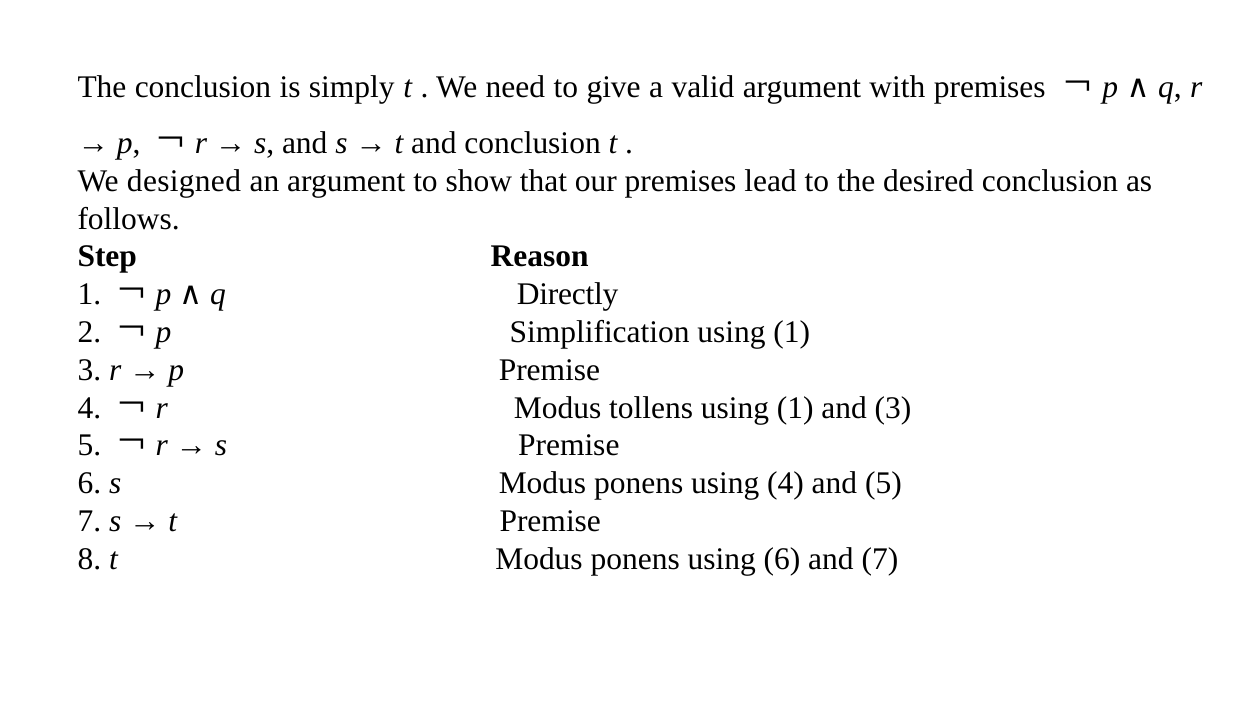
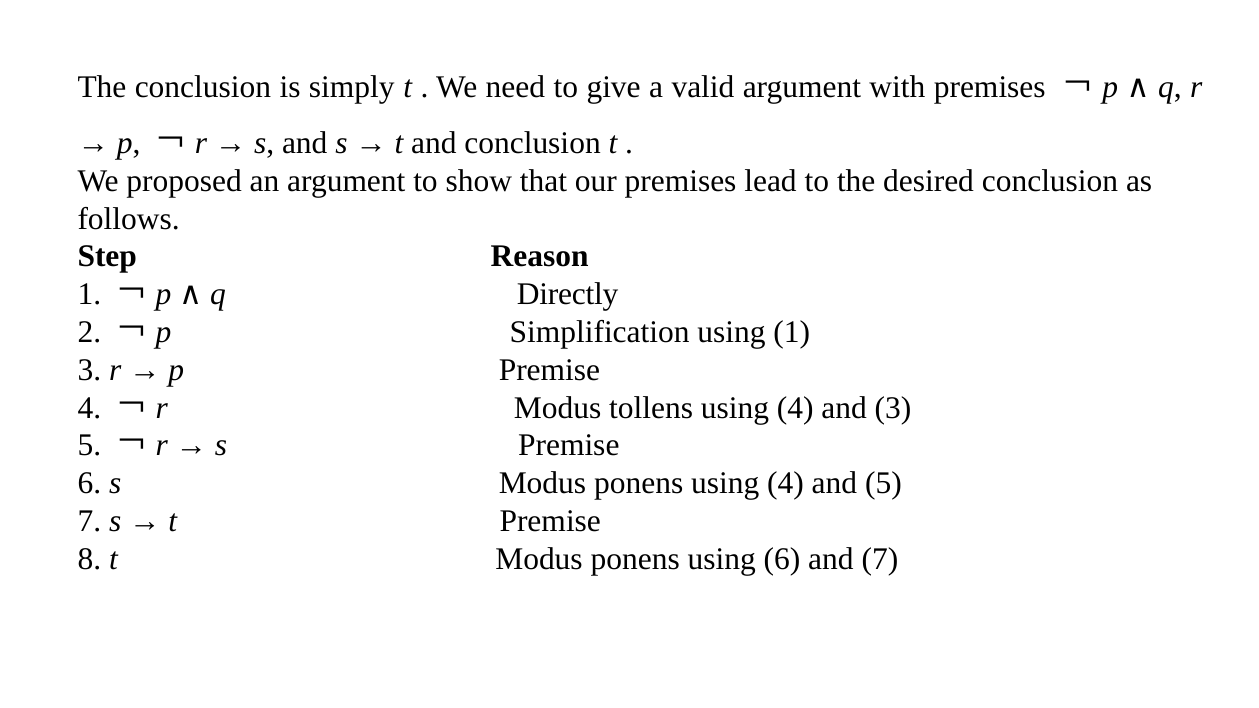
designed: designed -> proposed
tollens using 1: 1 -> 4
